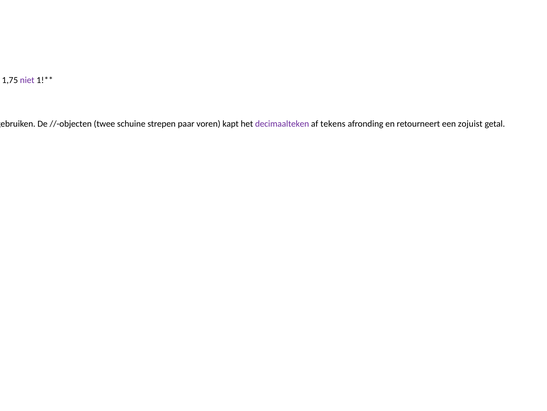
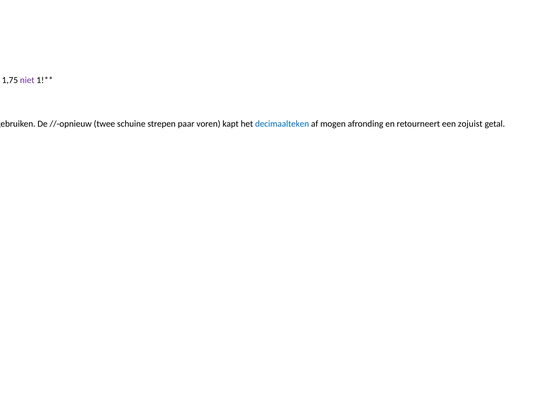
//-objecten: //-objecten -> //-opnieuw
decimaalteken colour: purple -> blue
tekens: tekens -> mogen
